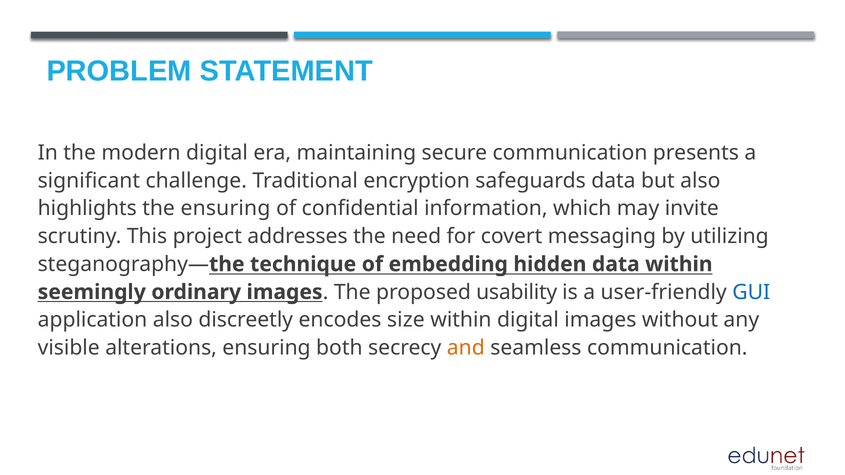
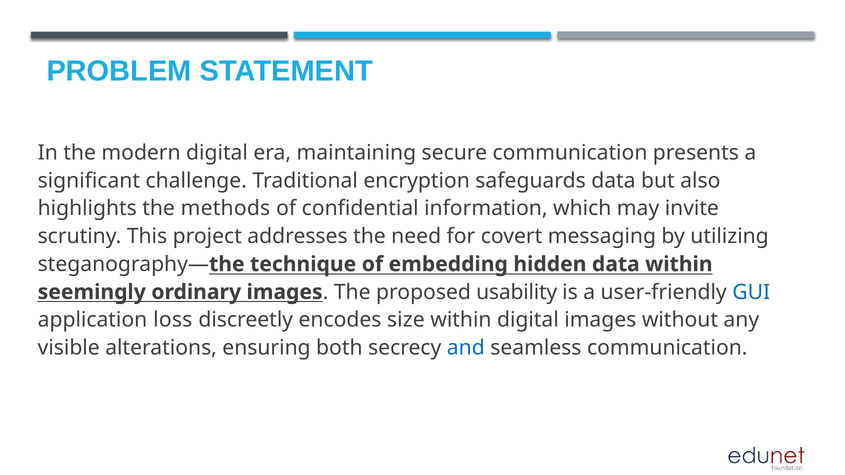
the ensuring: ensuring -> methods
application also: also -> loss
and colour: orange -> blue
